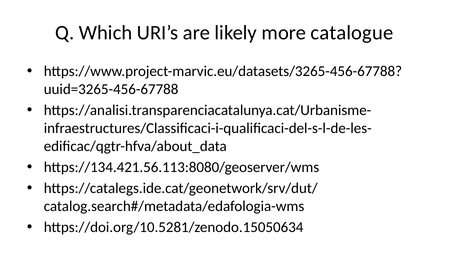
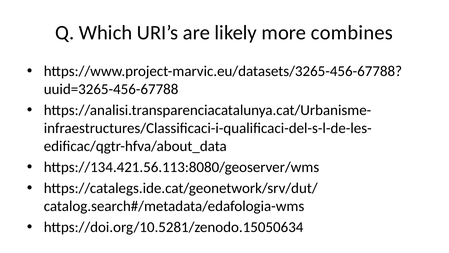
catalogue: catalogue -> combines
